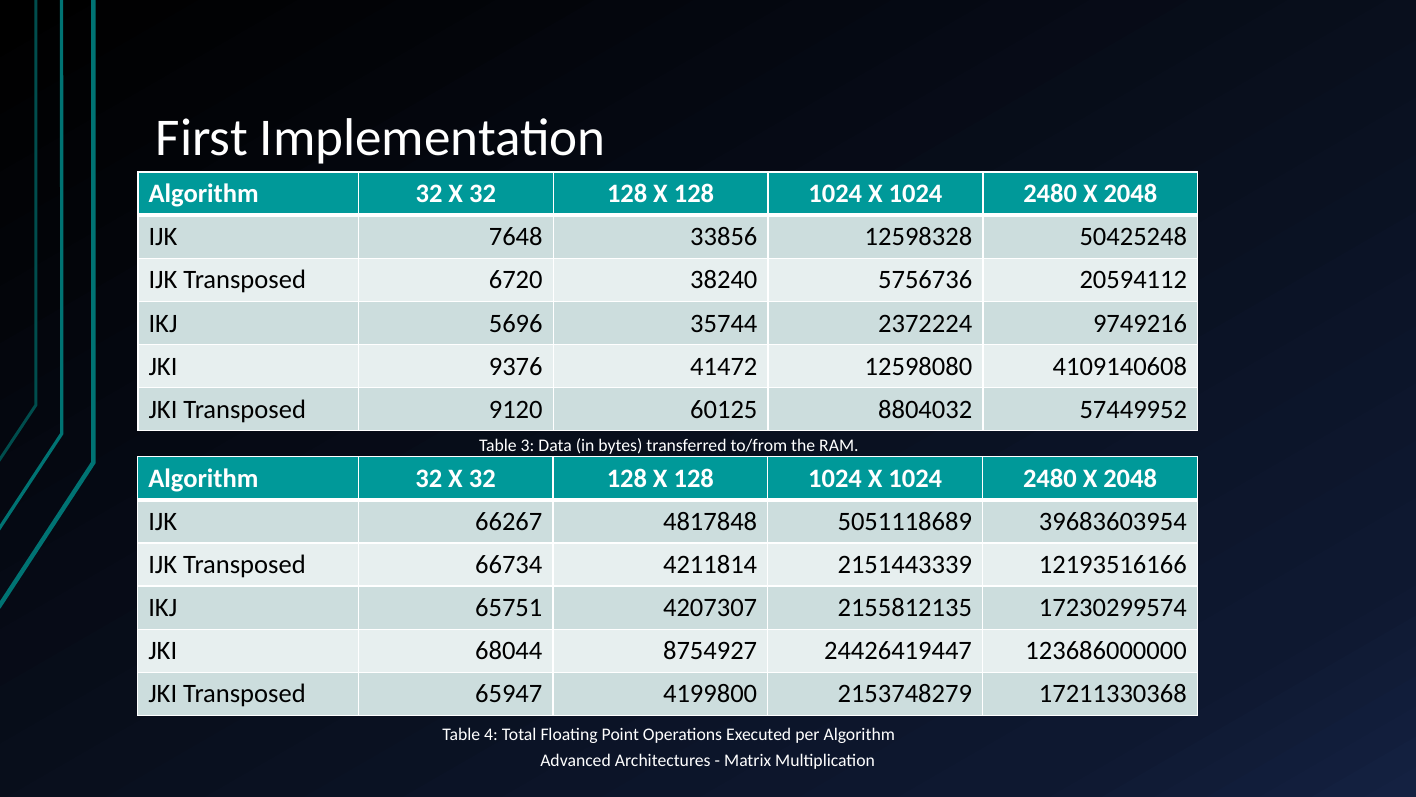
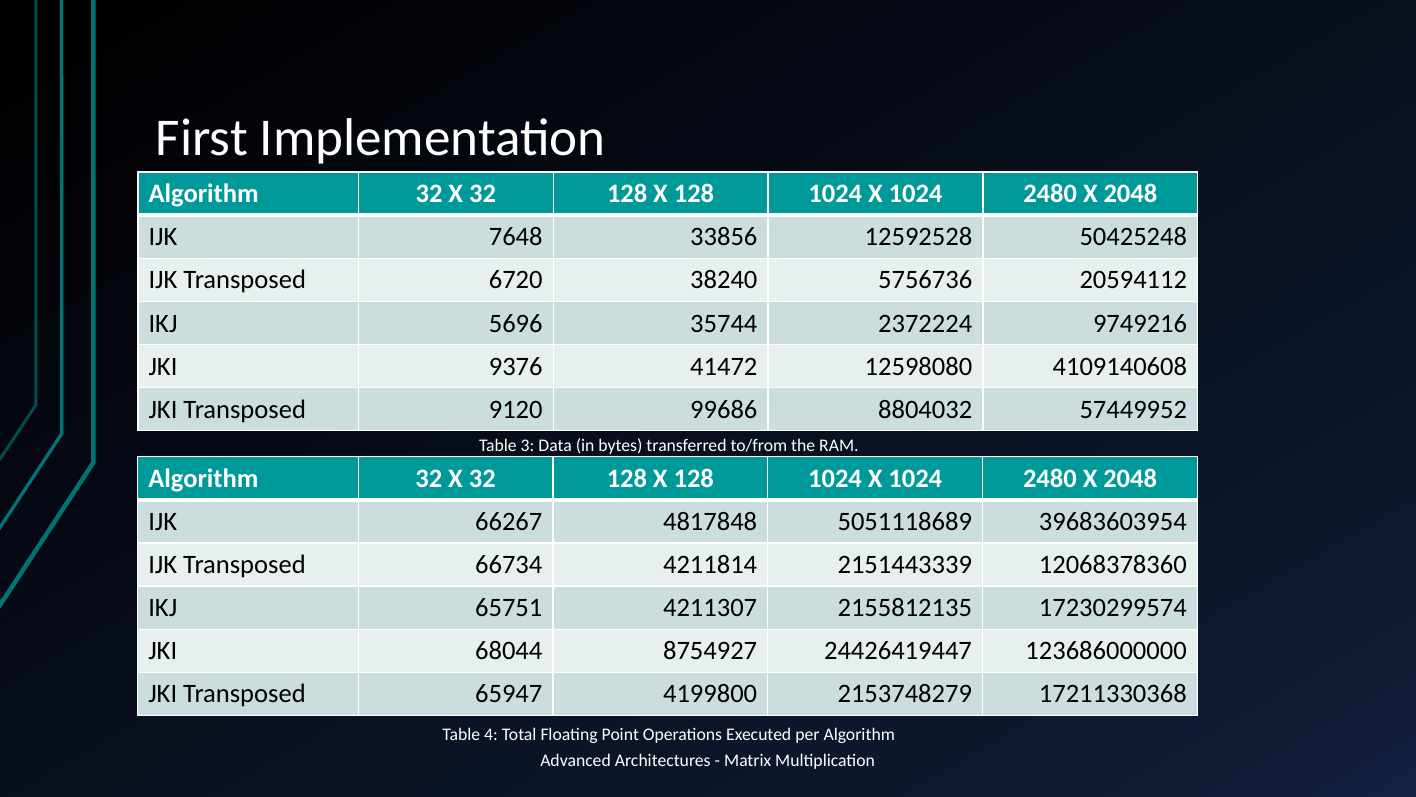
12598328: 12598328 -> 12592528
60125: 60125 -> 99686
12193516166: 12193516166 -> 12068378360
4207307: 4207307 -> 4211307
